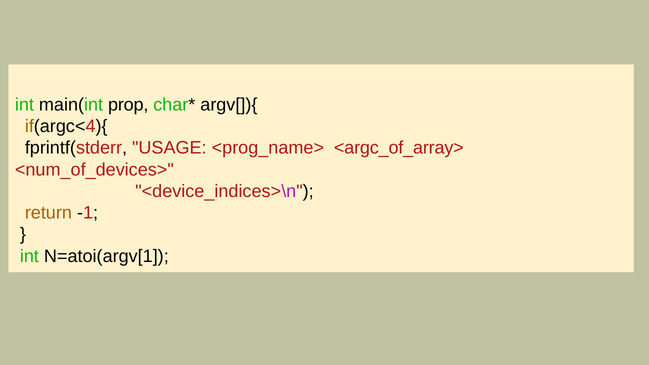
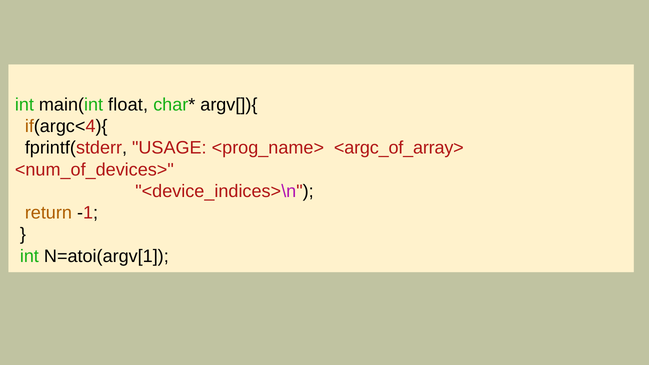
prop: prop -> float
